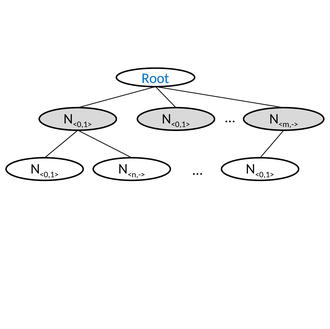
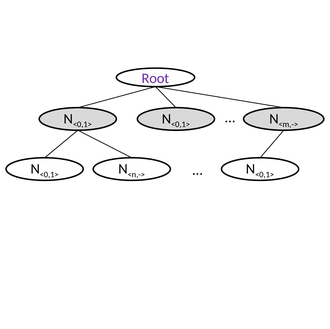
Root colour: blue -> purple
